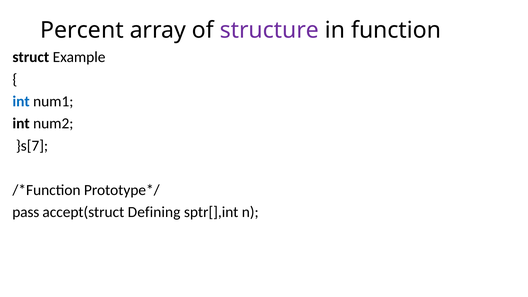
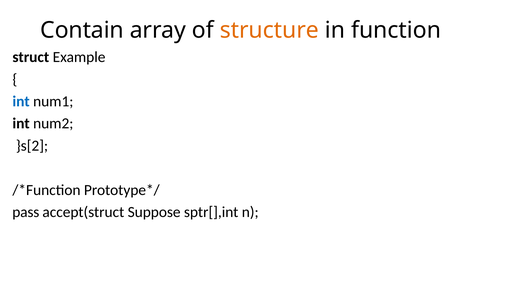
Percent: Percent -> Contain
structure colour: purple -> orange
}s[7: }s[7 -> }s[2
Defining: Defining -> Suppose
